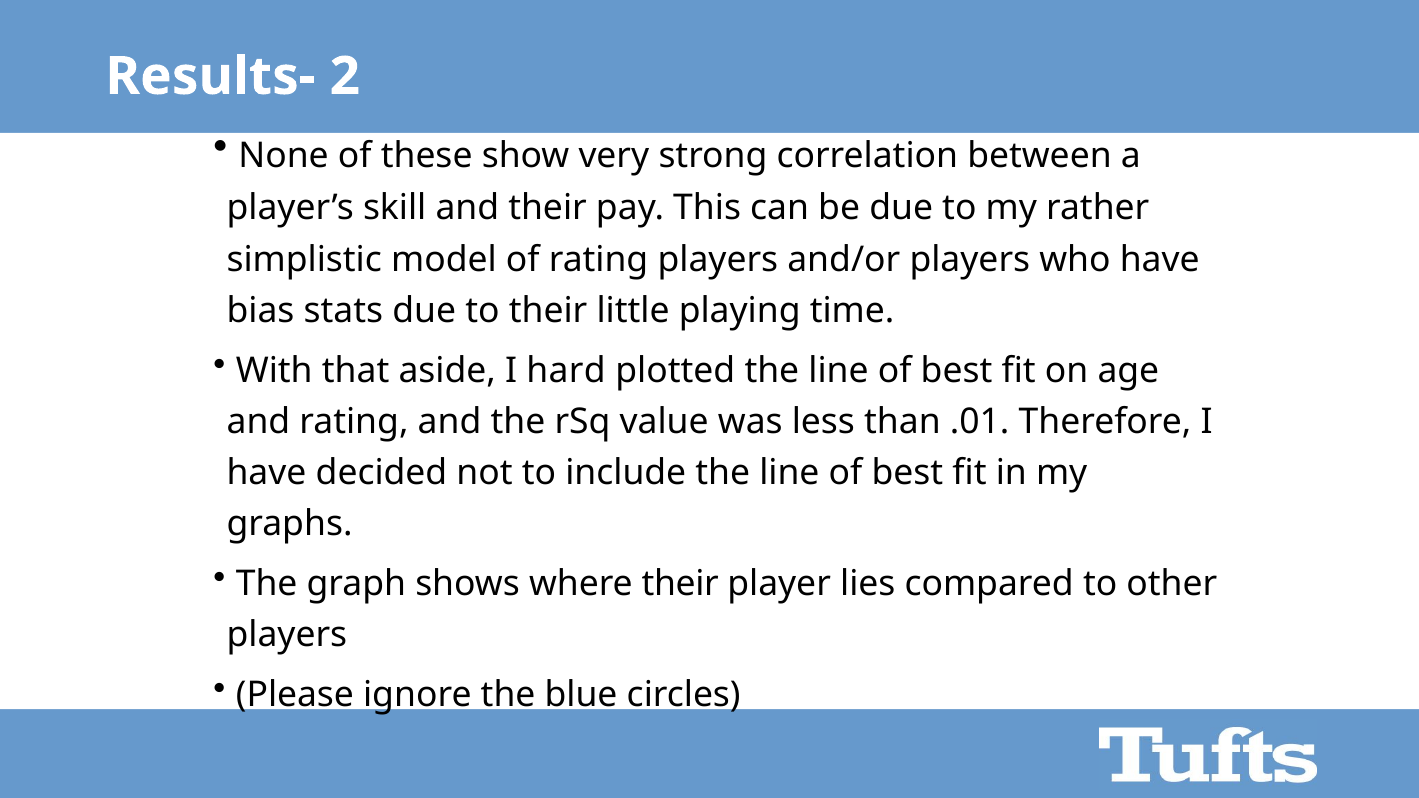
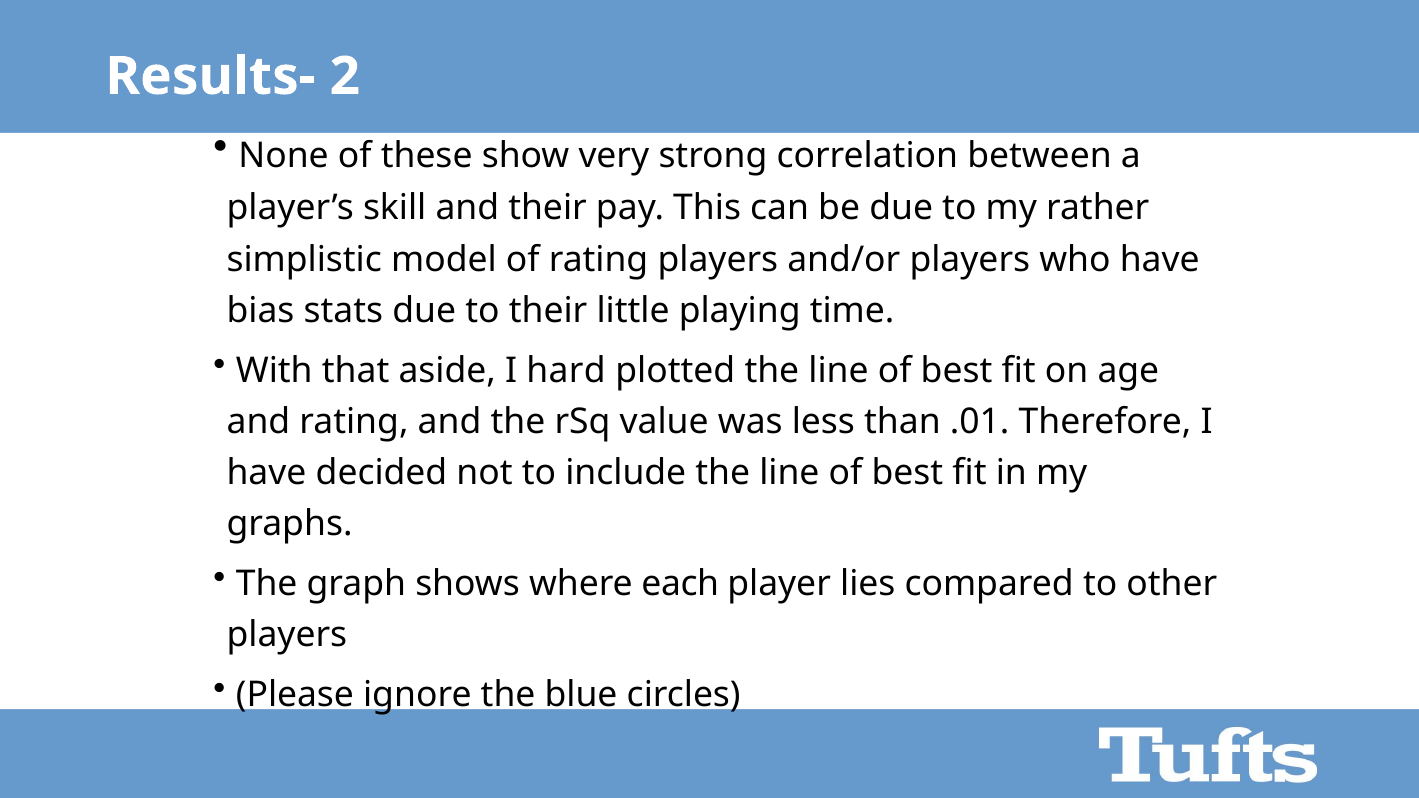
where their: their -> each
